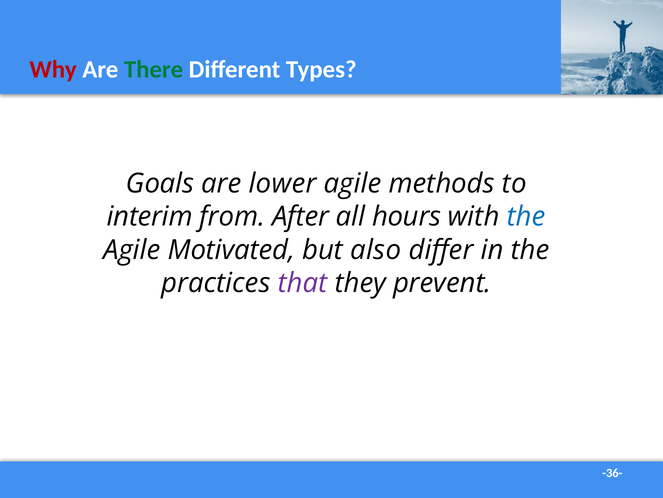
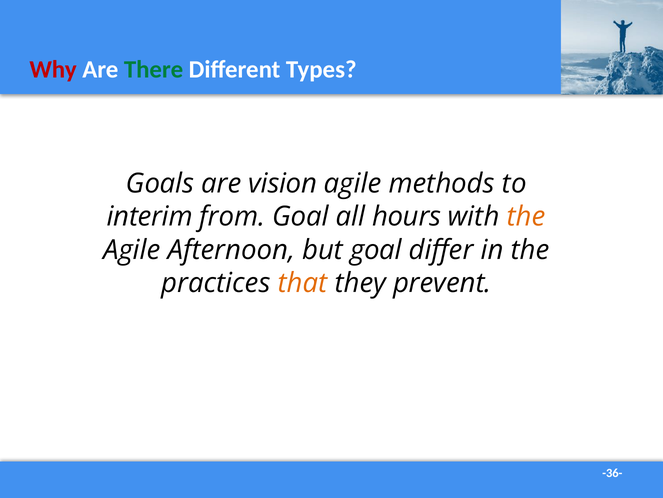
lower: lower -> vision
from After: After -> Goal
the at (526, 216) colour: blue -> orange
Motivated: Motivated -> Afternoon
but also: also -> goal
that colour: purple -> orange
